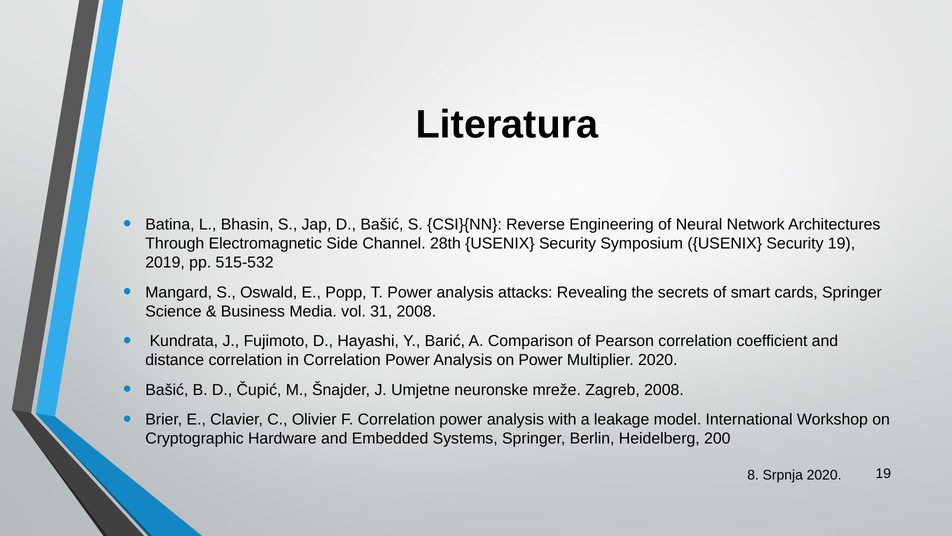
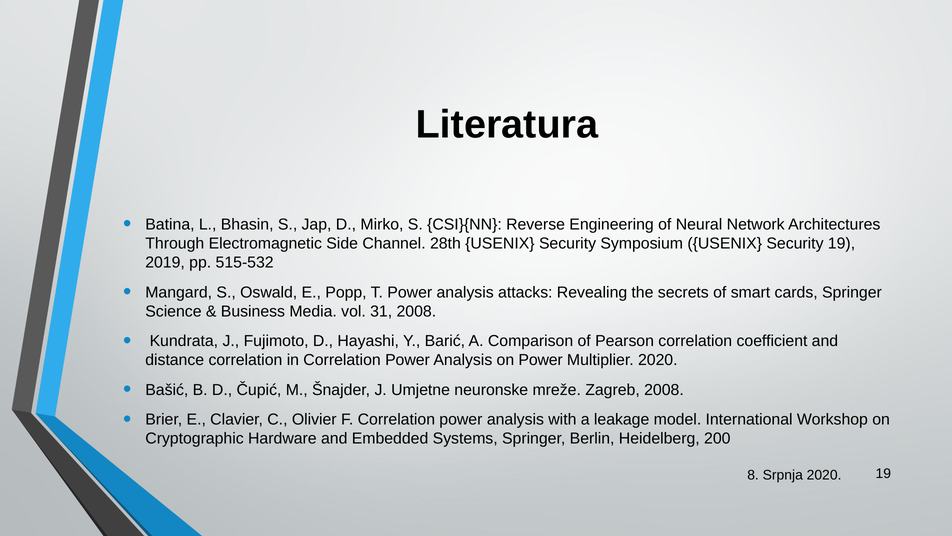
D Bašić: Bašić -> Mirko
